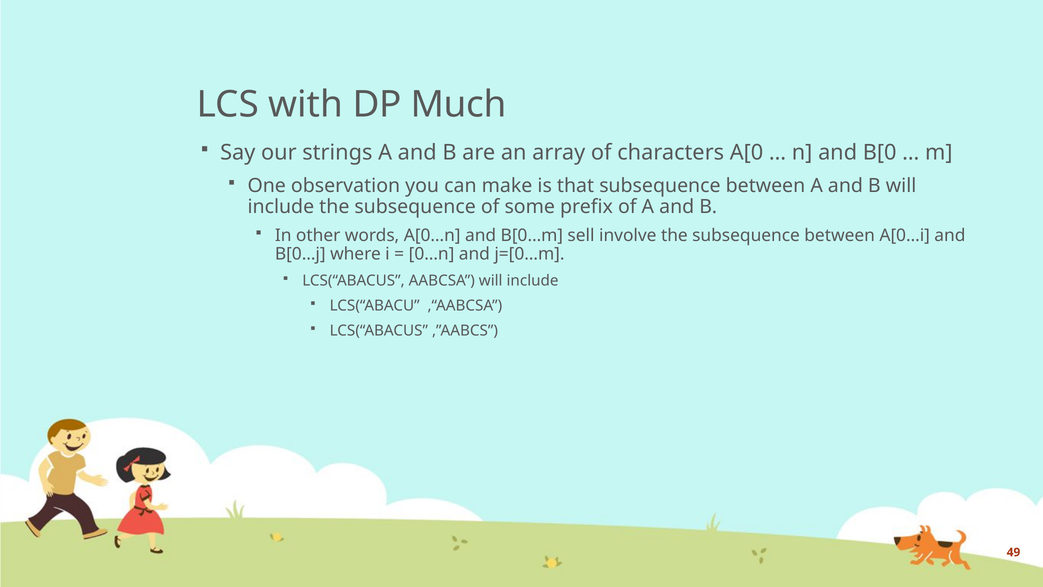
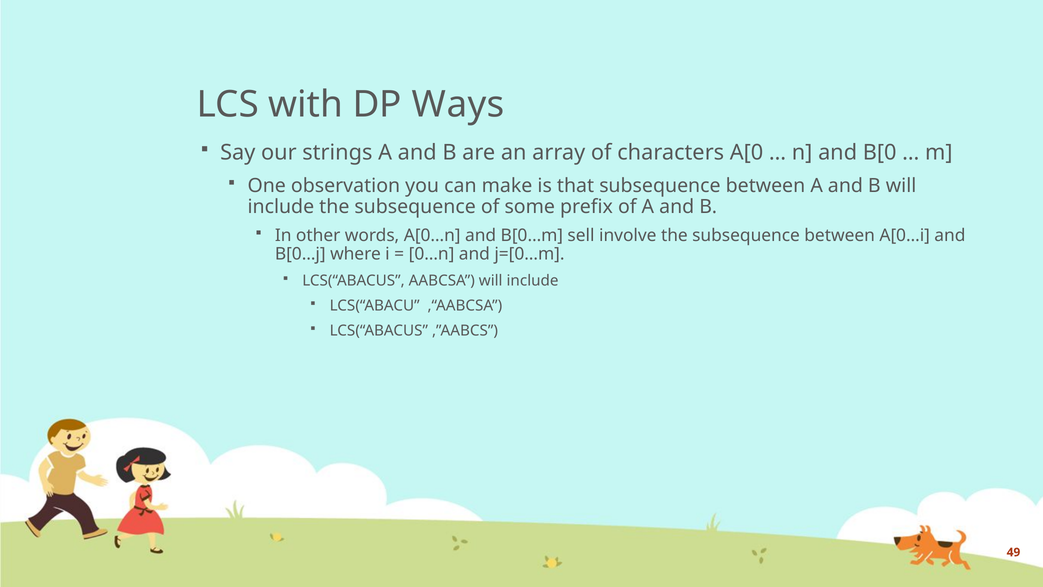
Much: Much -> Ways
